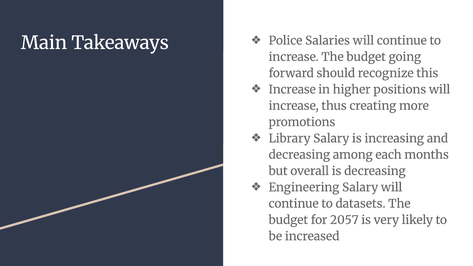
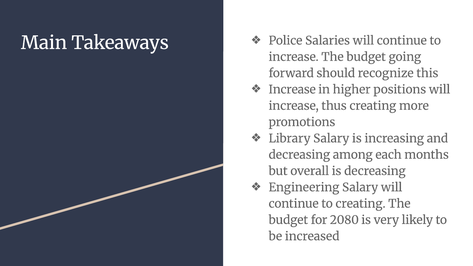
to datasets: datasets -> creating
2057: 2057 -> 2080
